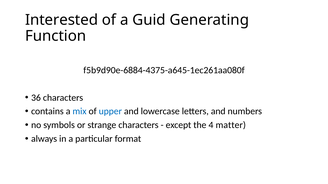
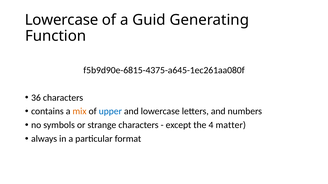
Interested at (62, 20): Interested -> Lowercase
f5b9d90e-6884-4375-a645-1ec261aa080f: f5b9d90e-6884-4375-a645-1ec261aa080f -> f5b9d90e-6815-4375-a645-1ec261aa080f
mix colour: blue -> orange
